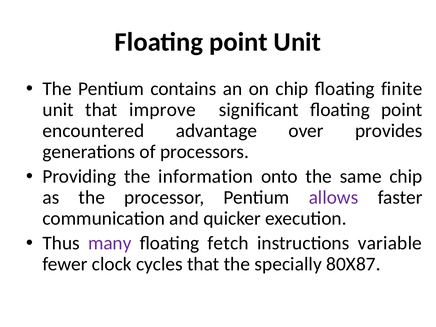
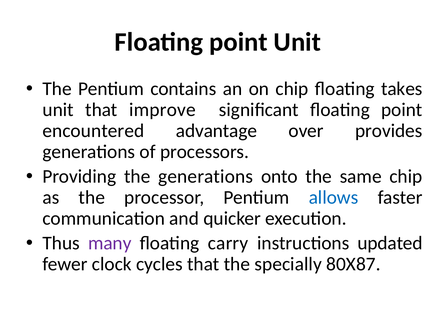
finite: finite -> takes
the information: information -> generations
allows colour: purple -> blue
fetch: fetch -> carry
variable: variable -> updated
